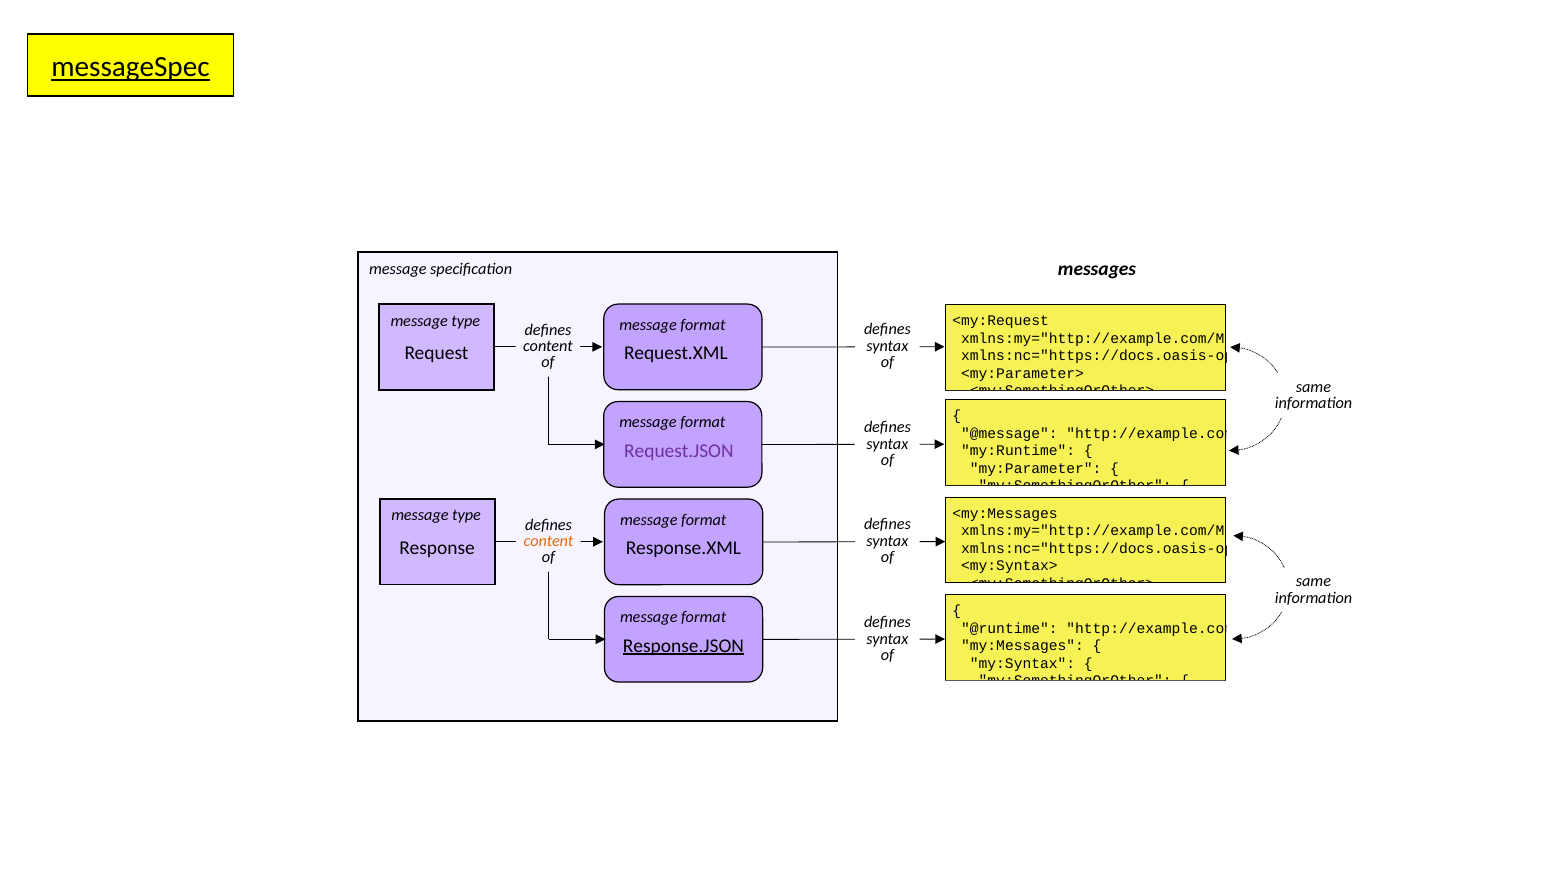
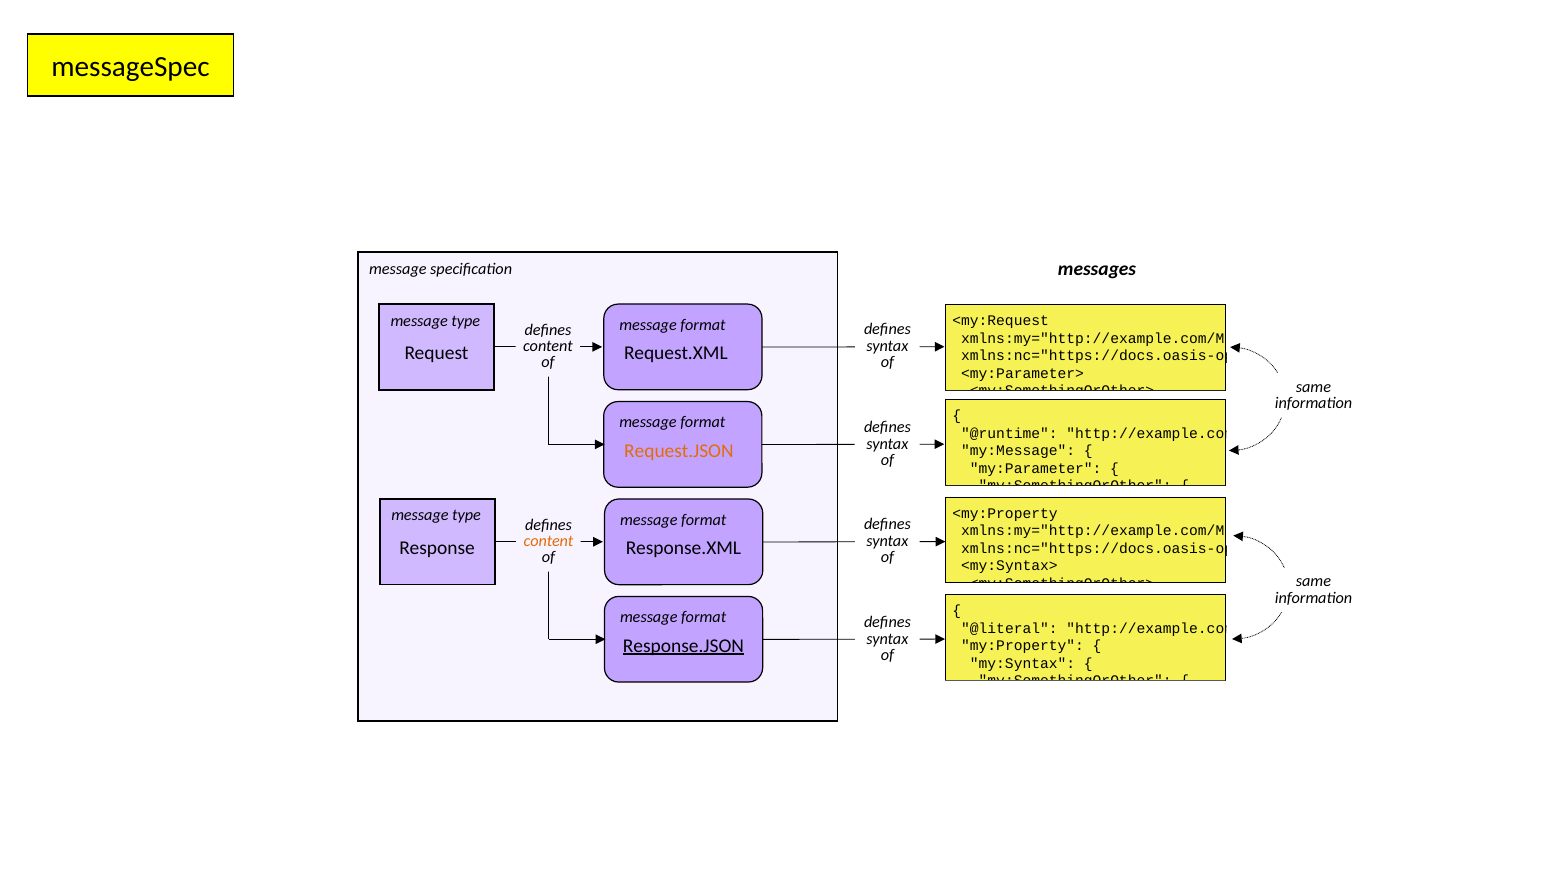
messageSpec underline: present -> none
@message: @message -> @runtime
Request.JSON colour: purple -> orange
my:Runtime: my:Runtime -> my:Message
<my:Messages: <my:Messages -> <my:Property
@runtime: @runtime -> @literal
my:Messages: my:Messages -> my:Property
